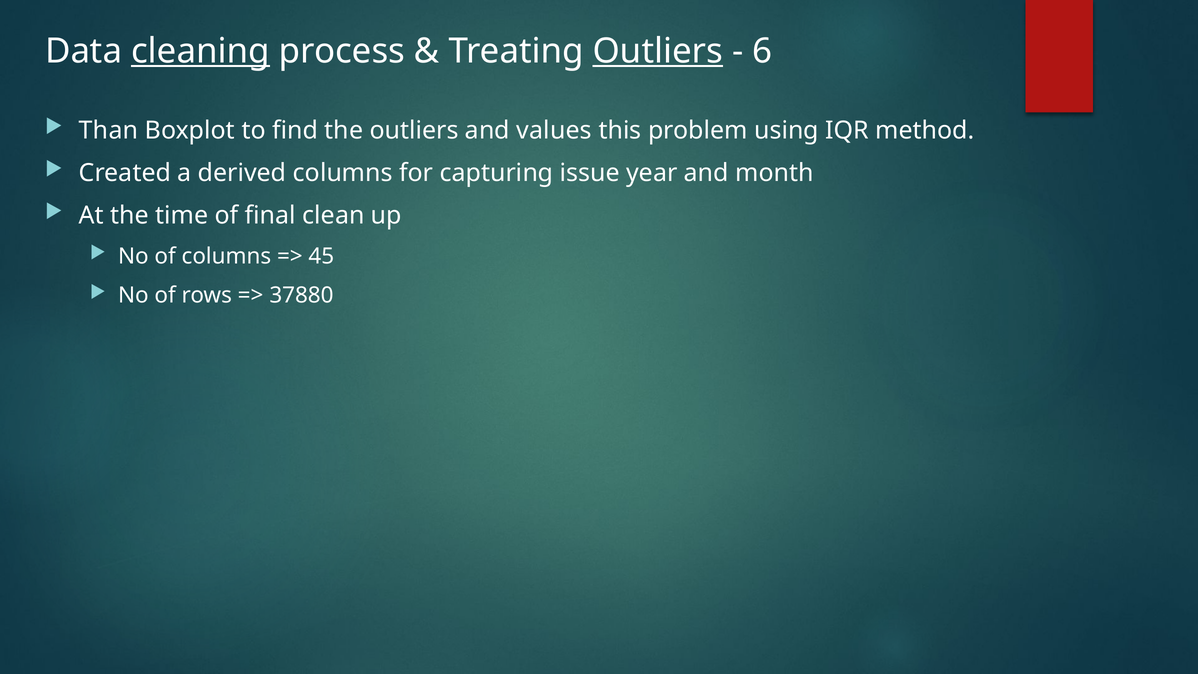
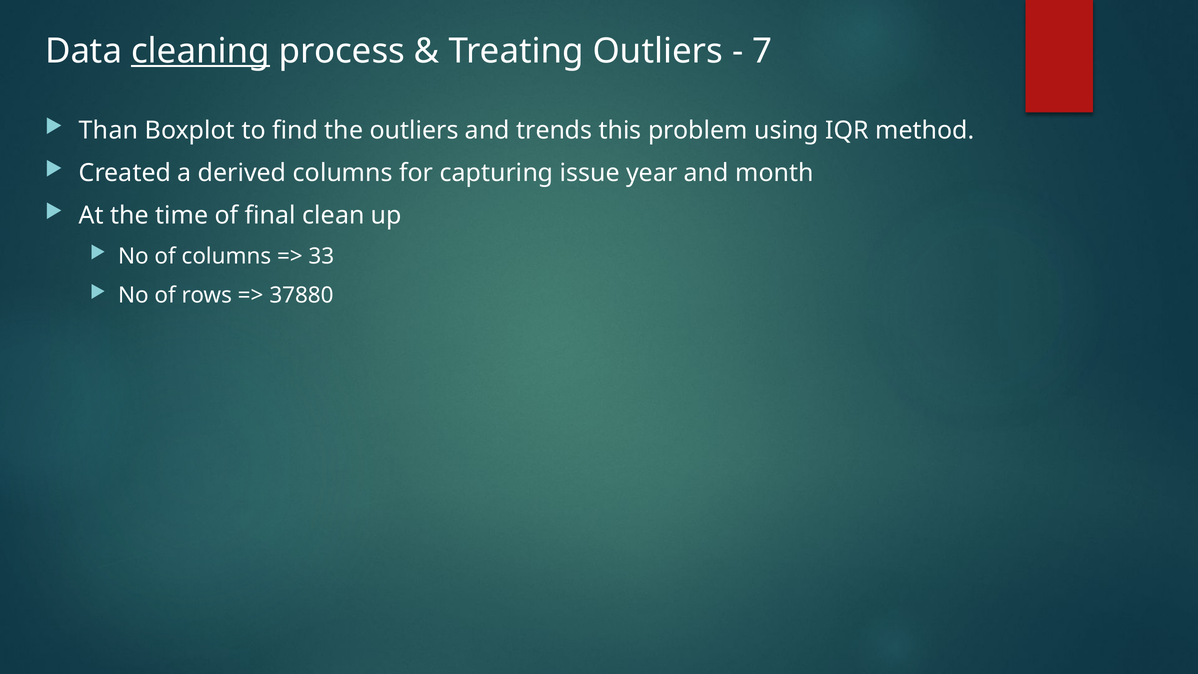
Outliers at (658, 51) underline: present -> none
6: 6 -> 7
values: values -> trends
45: 45 -> 33
